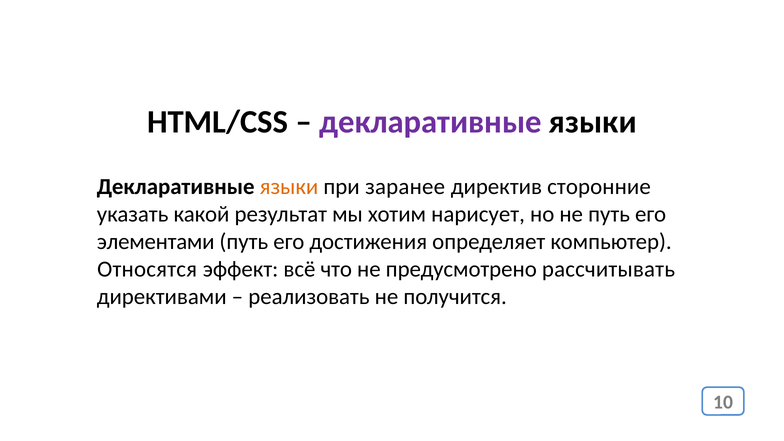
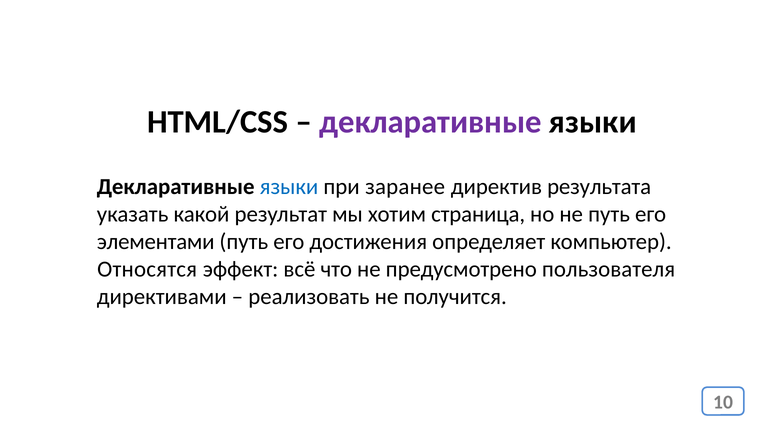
языки at (289, 187) colour: orange -> blue
сторонние: сторонние -> результата
нарисует: нарисует -> страница
рассчитывать: рассчитывать -> пользователя
